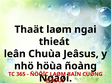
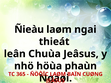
Thaät: Thaät -> Ñieàu
ñoàng: ñoàng -> phaùn
